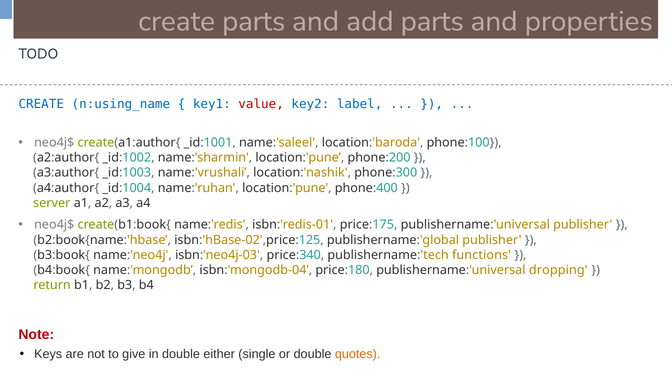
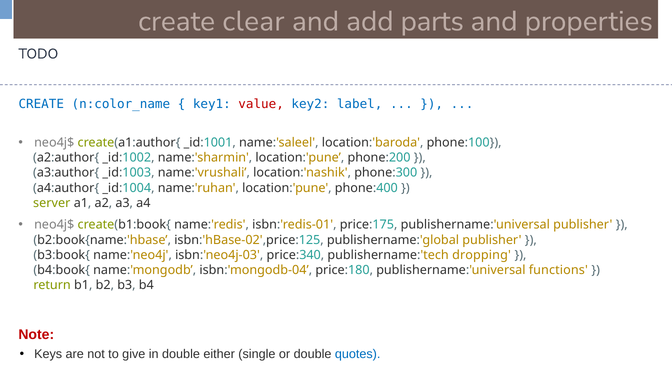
create parts: parts -> clear
n:using_name: n:using_name -> n:color_name
functions: functions -> dropping
dropping: dropping -> functions
quotes colour: orange -> blue
